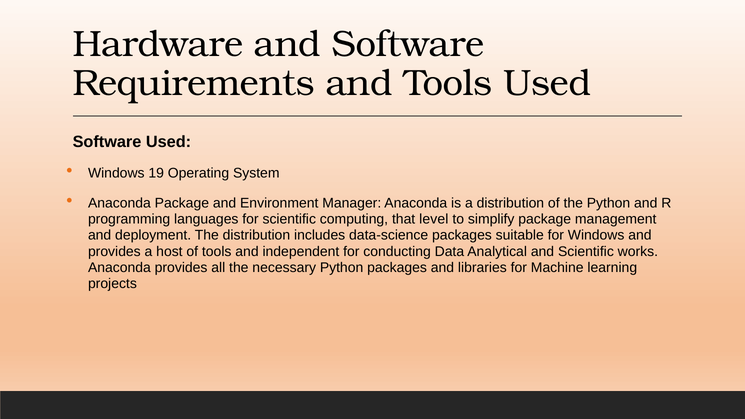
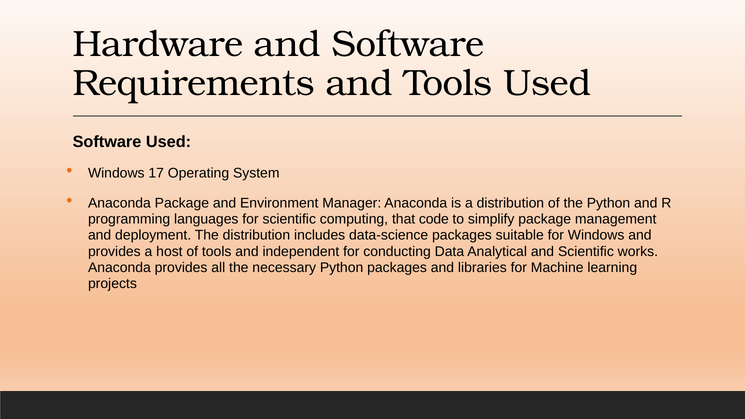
19: 19 -> 17
level: level -> code
